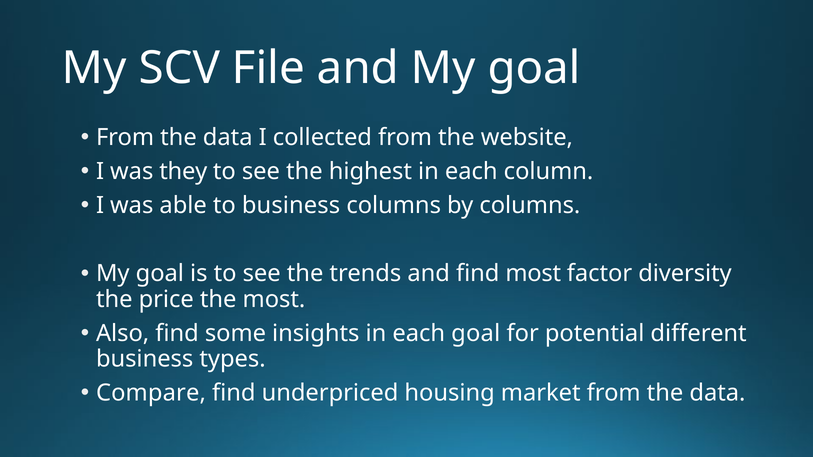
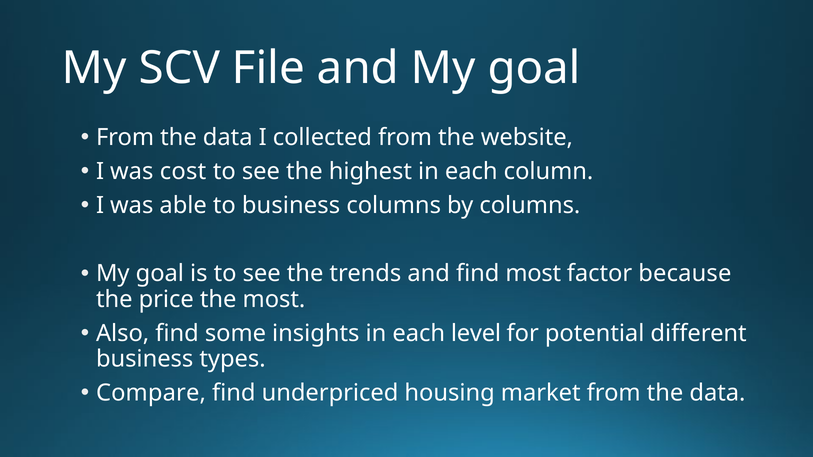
they: they -> cost
diversity: diversity -> because
each goal: goal -> level
